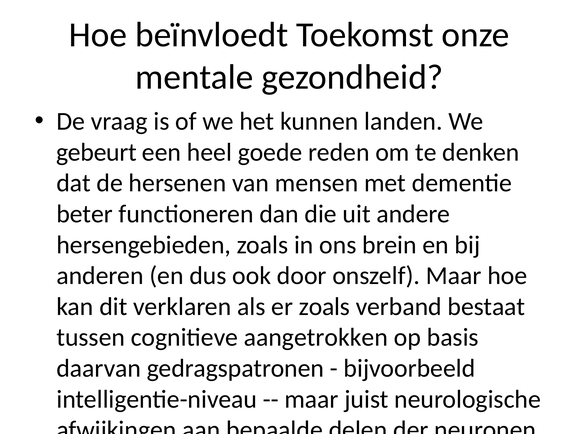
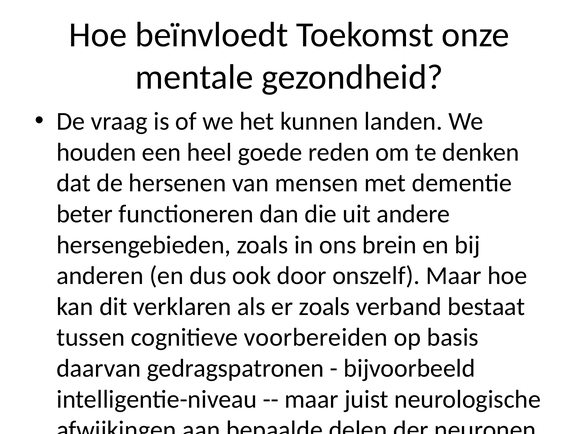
gebeurt: gebeurt -> houden
aangetrokken: aangetrokken -> voorbereiden
